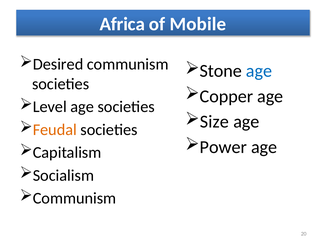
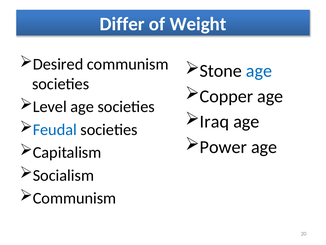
Africa: Africa -> Differ
Mobile: Mobile -> Weight
Size: Size -> Iraq
Feudal colour: orange -> blue
